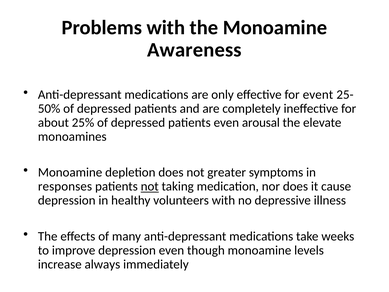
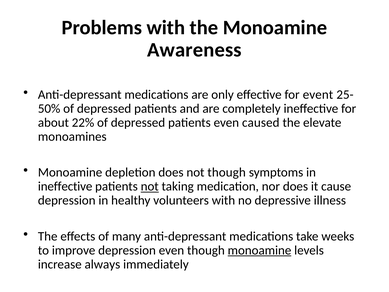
25%: 25% -> 22%
arousal: arousal -> caused
not greater: greater -> though
responses at (65, 186): responses -> ineffective
monoamine at (260, 250) underline: none -> present
